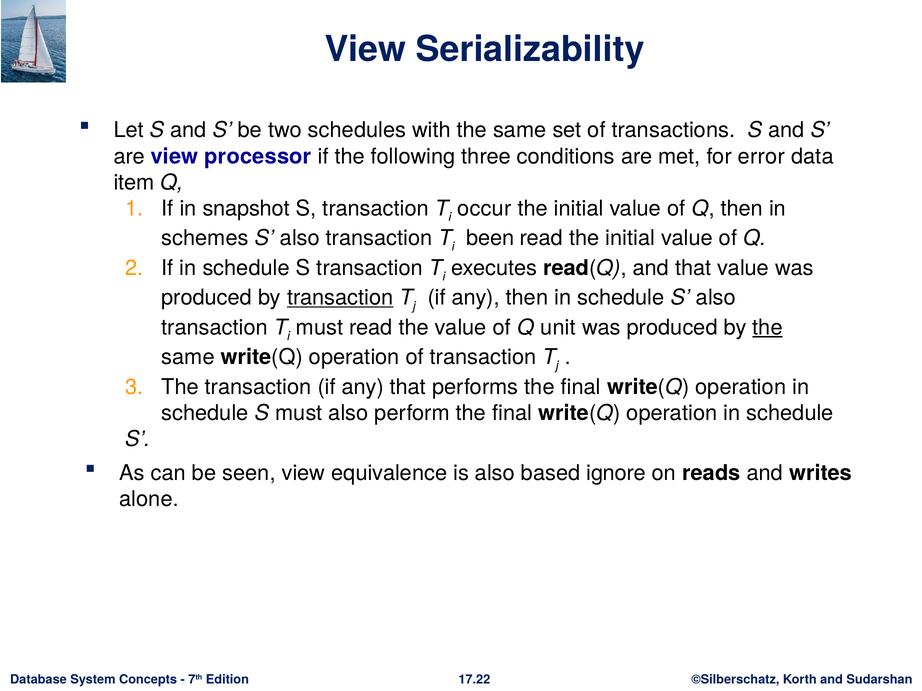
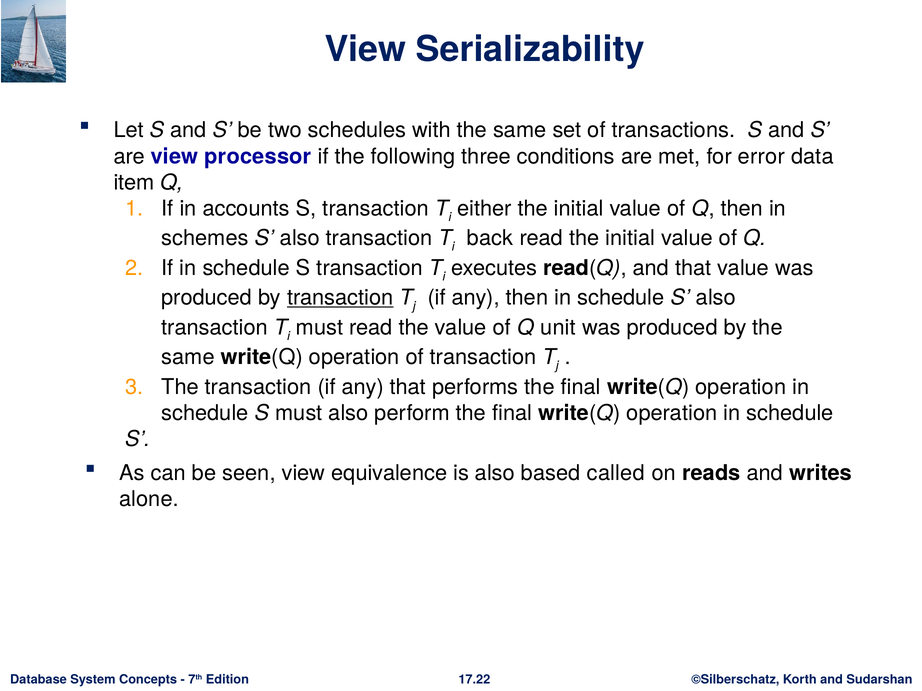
snapshot: snapshot -> accounts
occur: occur -> either
been: been -> back
the at (768, 328) underline: present -> none
ignore: ignore -> called
